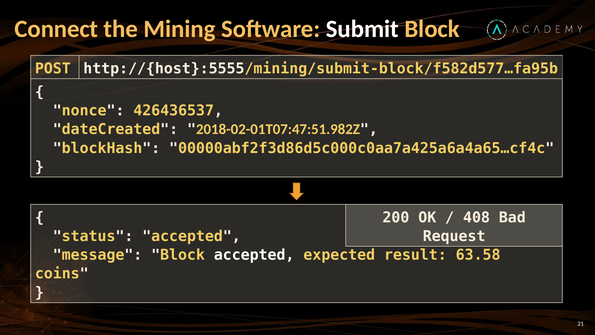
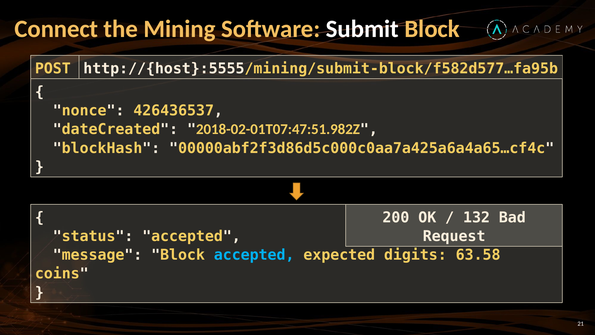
408: 408 -> 132
accepted at (254, 255) colour: white -> light blue
result: result -> digits
